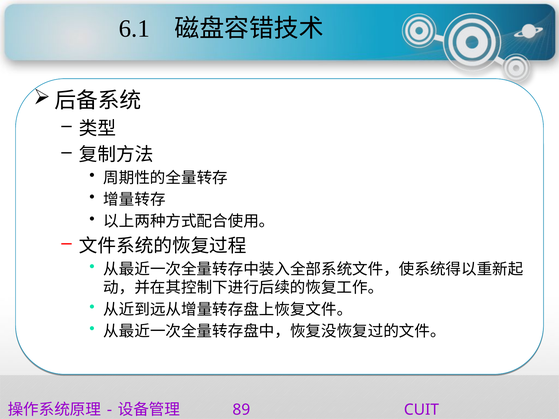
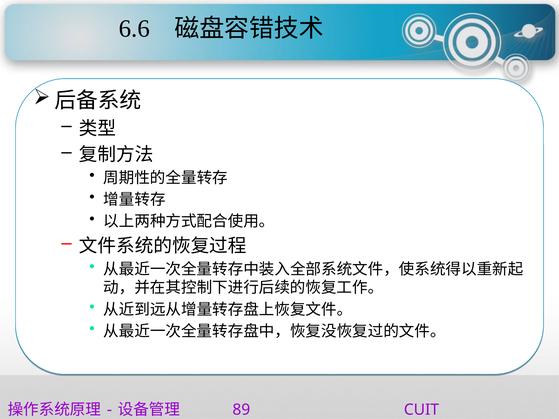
6.1: 6.1 -> 6.6
